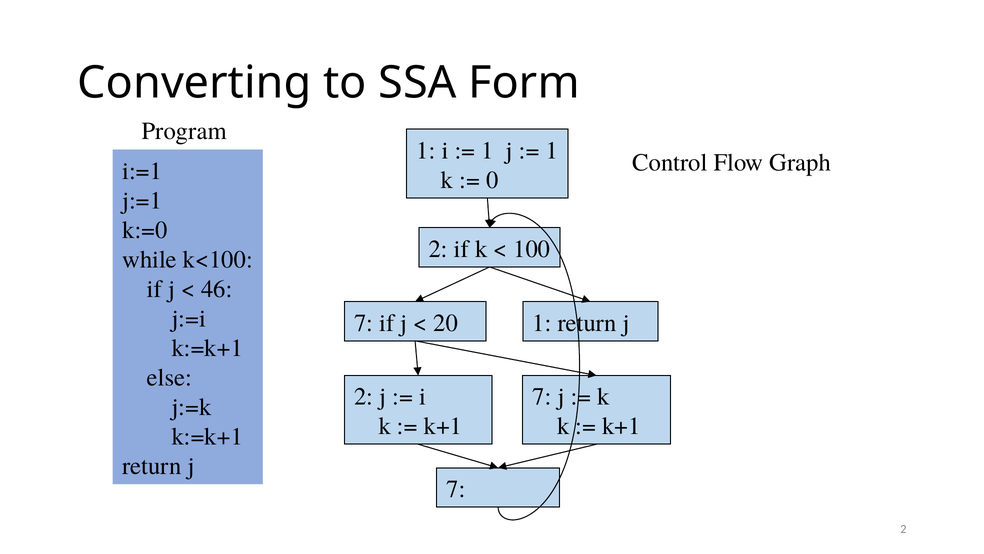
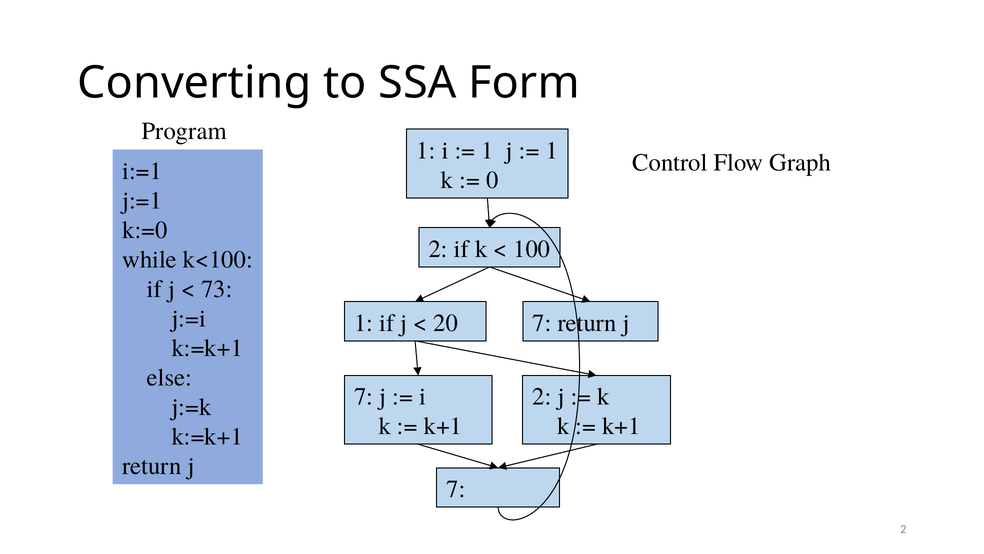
46: 46 -> 73
7 at (364, 323): 7 -> 1
20 1: 1 -> 7
2 at (364, 396): 2 -> 7
7 at (542, 396): 7 -> 2
